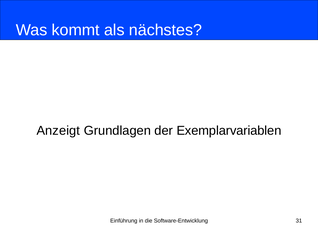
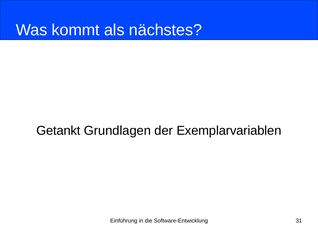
Anzeigt: Anzeigt -> Getankt
